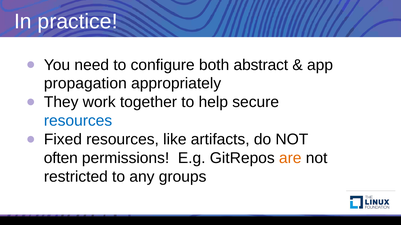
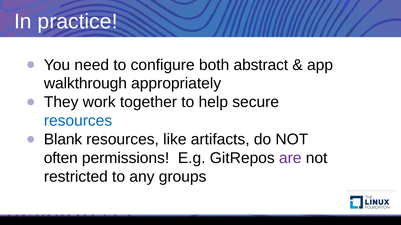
propagation: propagation -> walkthrough
Fixed: Fixed -> Blank
are colour: orange -> purple
